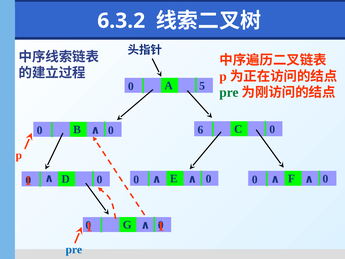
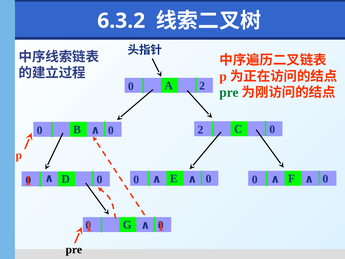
5 at (202, 86): 5 -> 2
0 0 6: 6 -> 2
pre at (74, 249) colour: blue -> black
